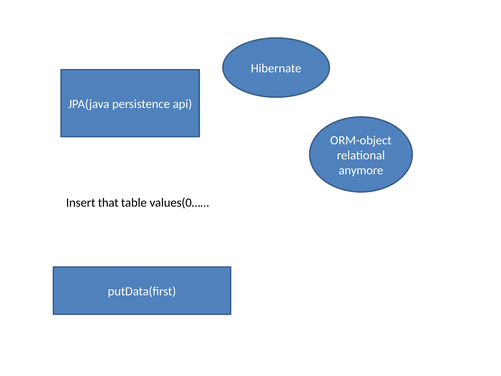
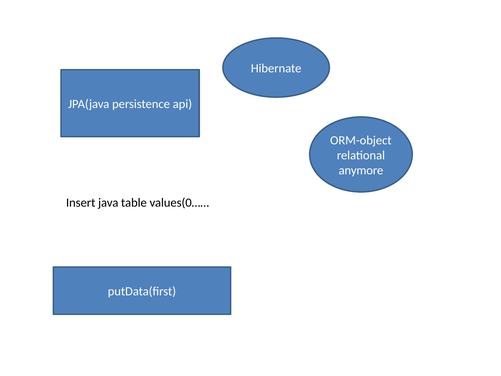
that: that -> java
